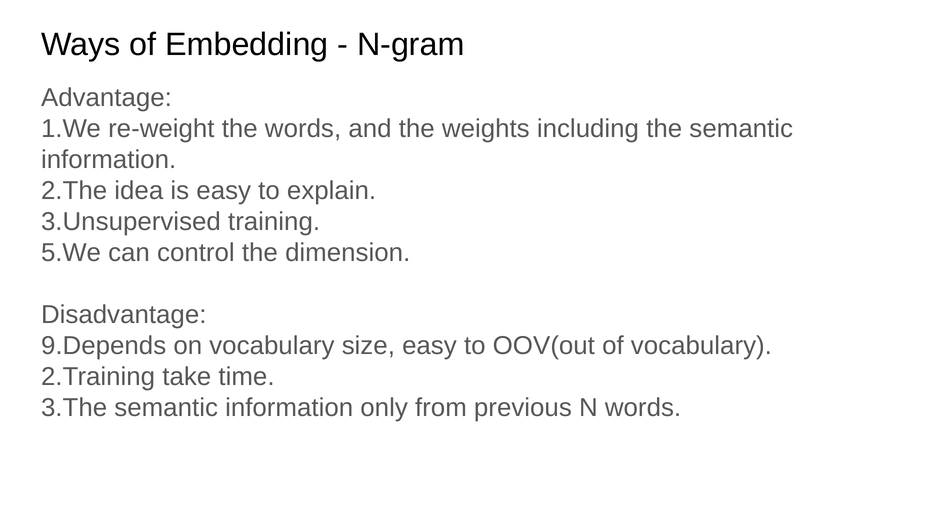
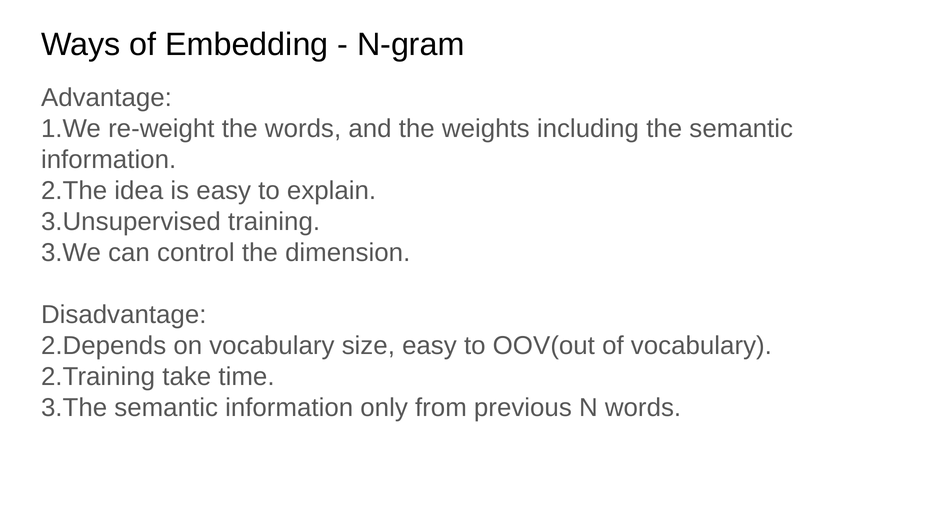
5.We: 5.We -> 3.We
9.Depends: 9.Depends -> 2.Depends
